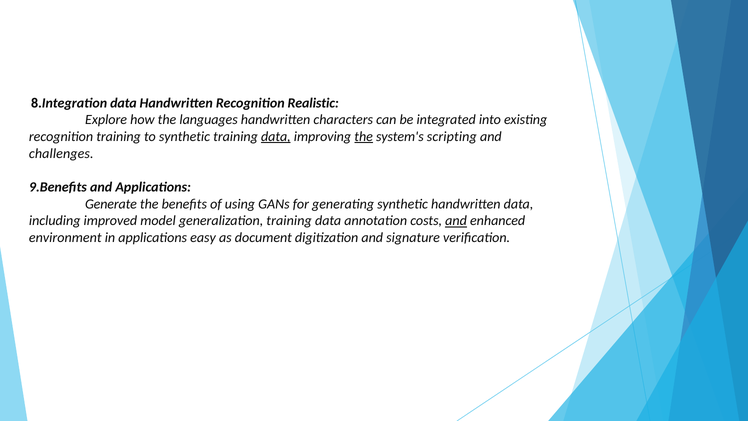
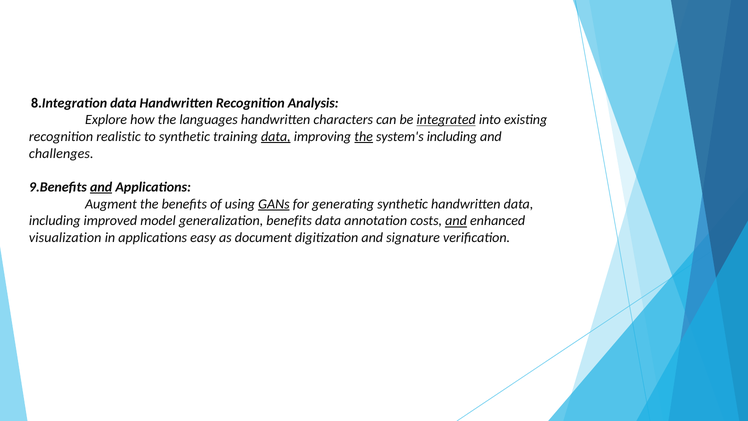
Realistic: Realistic -> Analysis
integrated underline: none -> present
recognition training: training -> realistic
system's scripting: scripting -> including
and at (101, 187) underline: none -> present
Generate: Generate -> Augment
GANs underline: none -> present
generalization training: training -> benefits
environment: environment -> visualization
